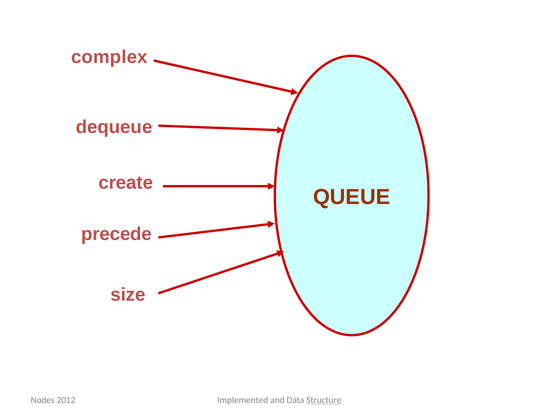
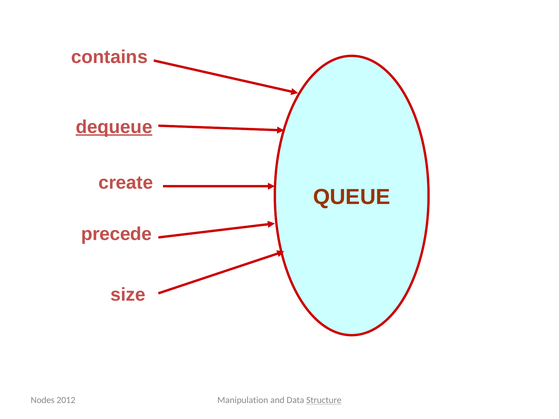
complex: complex -> contains
dequeue underline: none -> present
Implemented: Implemented -> Manipulation
